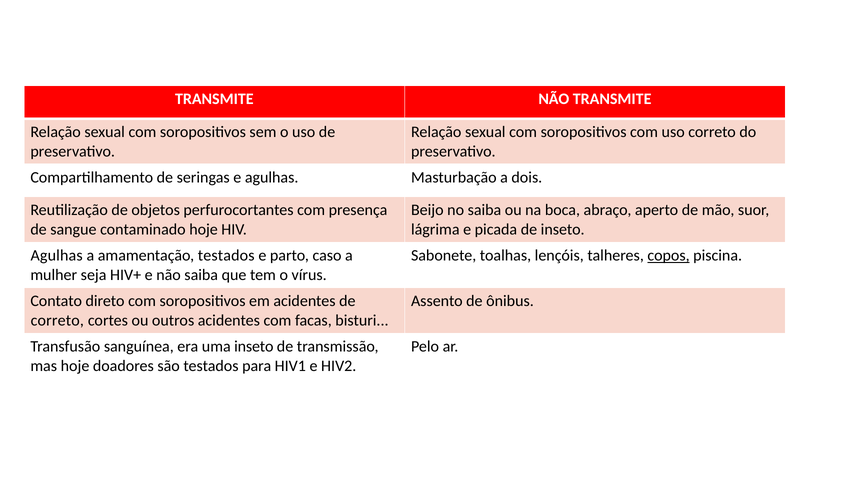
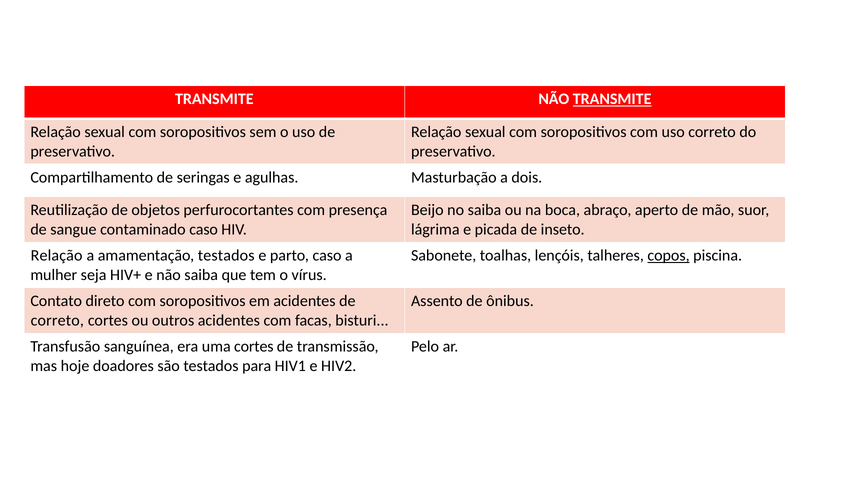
TRANSMITE at (612, 99) underline: none -> present
contaminado hoje: hoje -> caso
Agulhas at (57, 256): Agulhas -> Relação
uma inseto: inseto -> cortes
